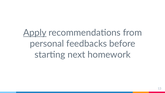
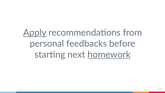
homework underline: none -> present
